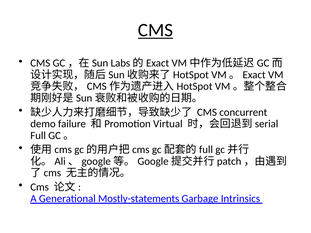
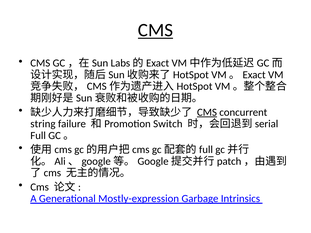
CMS at (207, 112) underline: none -> present
demo: demo -> string
Virtual: Virtual -> Switch
Mostly-statements: Mostly-statements -> Mostly-expression
